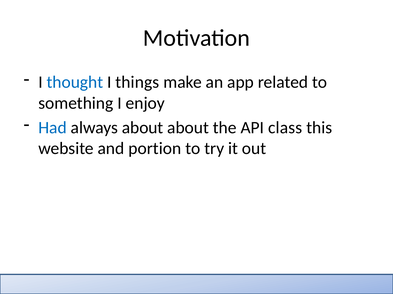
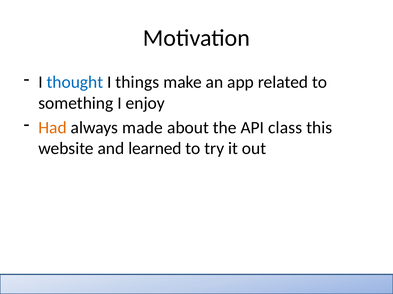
Had colour: blue -> orange
always about: about -> made
portion: portion -> learned
